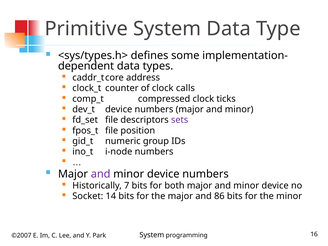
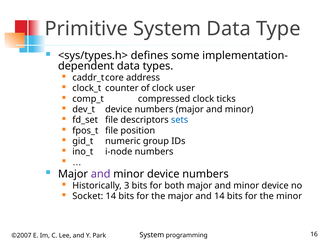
calls: calls -> user
sets colour: purple -> blue
7: 7 -> 3
and 86: 86 -> 14
